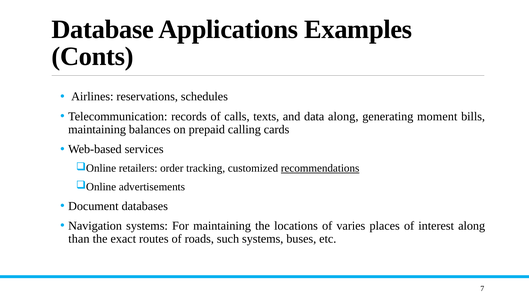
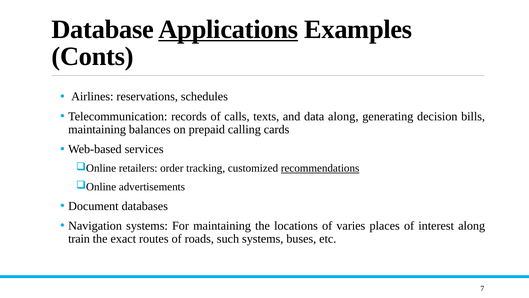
Applications underline: none -> present
moment: moment -> decision
than: than -> train
